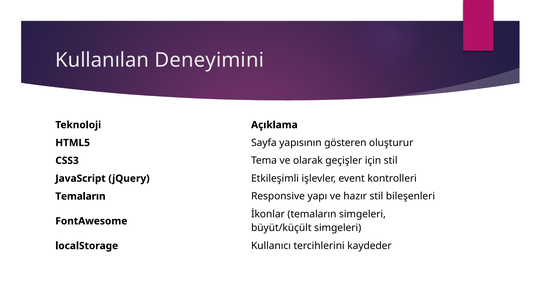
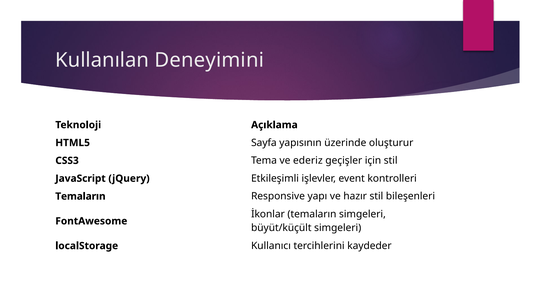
gösteren: gösteren -> üzerinde
olarak: olarak -> ederiz
